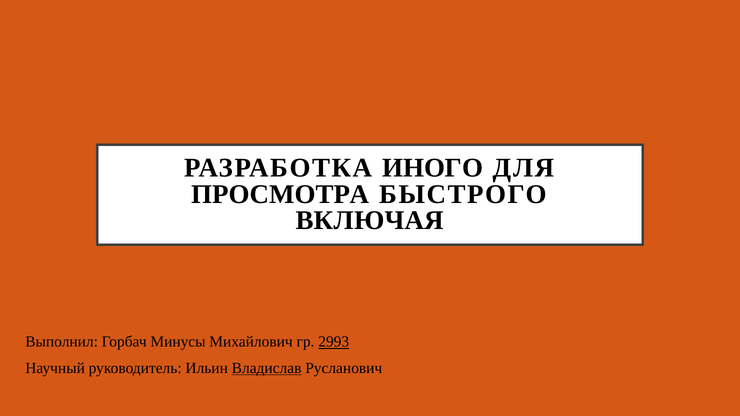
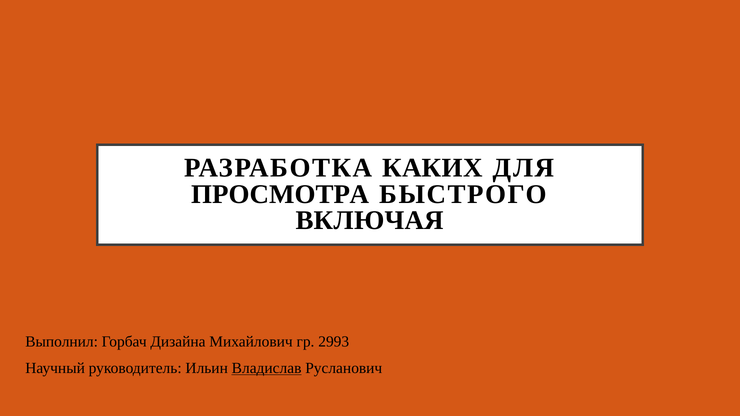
ИНОГО: ИНОГО -> КАКИХ
Минусы: Минусы -> Дизайна
2993 underline: present -> none
